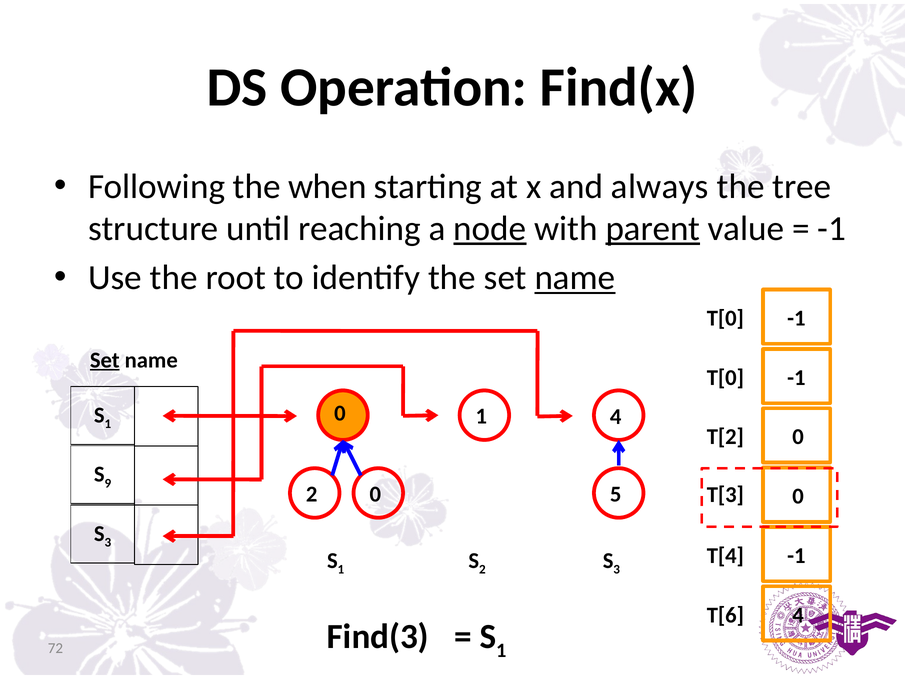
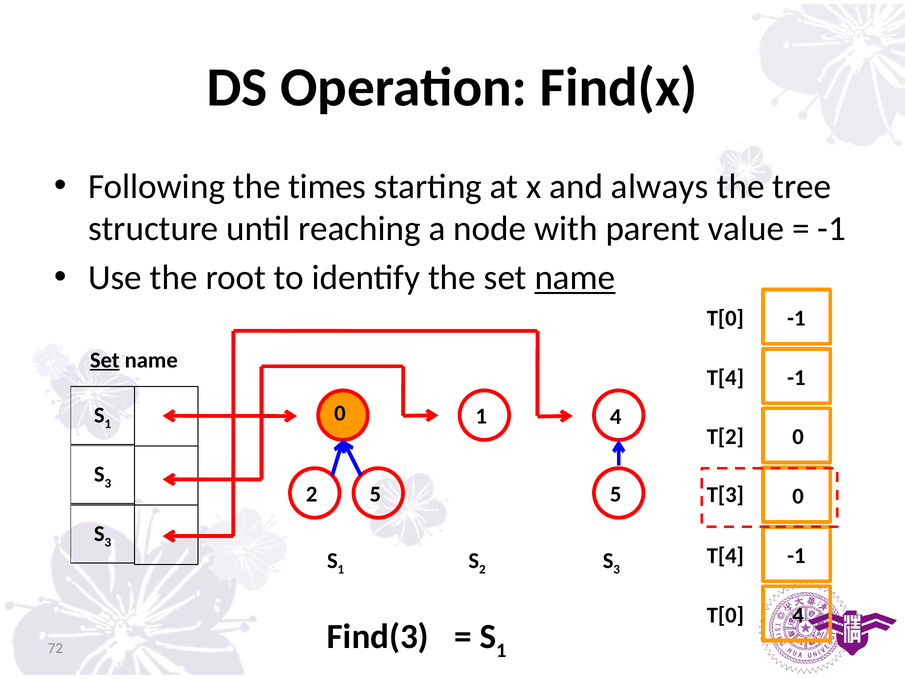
when: when -> times
node underline: present -> none
parent underline: present -> none
T[0 at (725, 378): T[0 -> T[4
9 at (108, 483): 9 -> 3
2 0: 0 -> 5
T[6 at (725, 615): T[6 -> T[0
